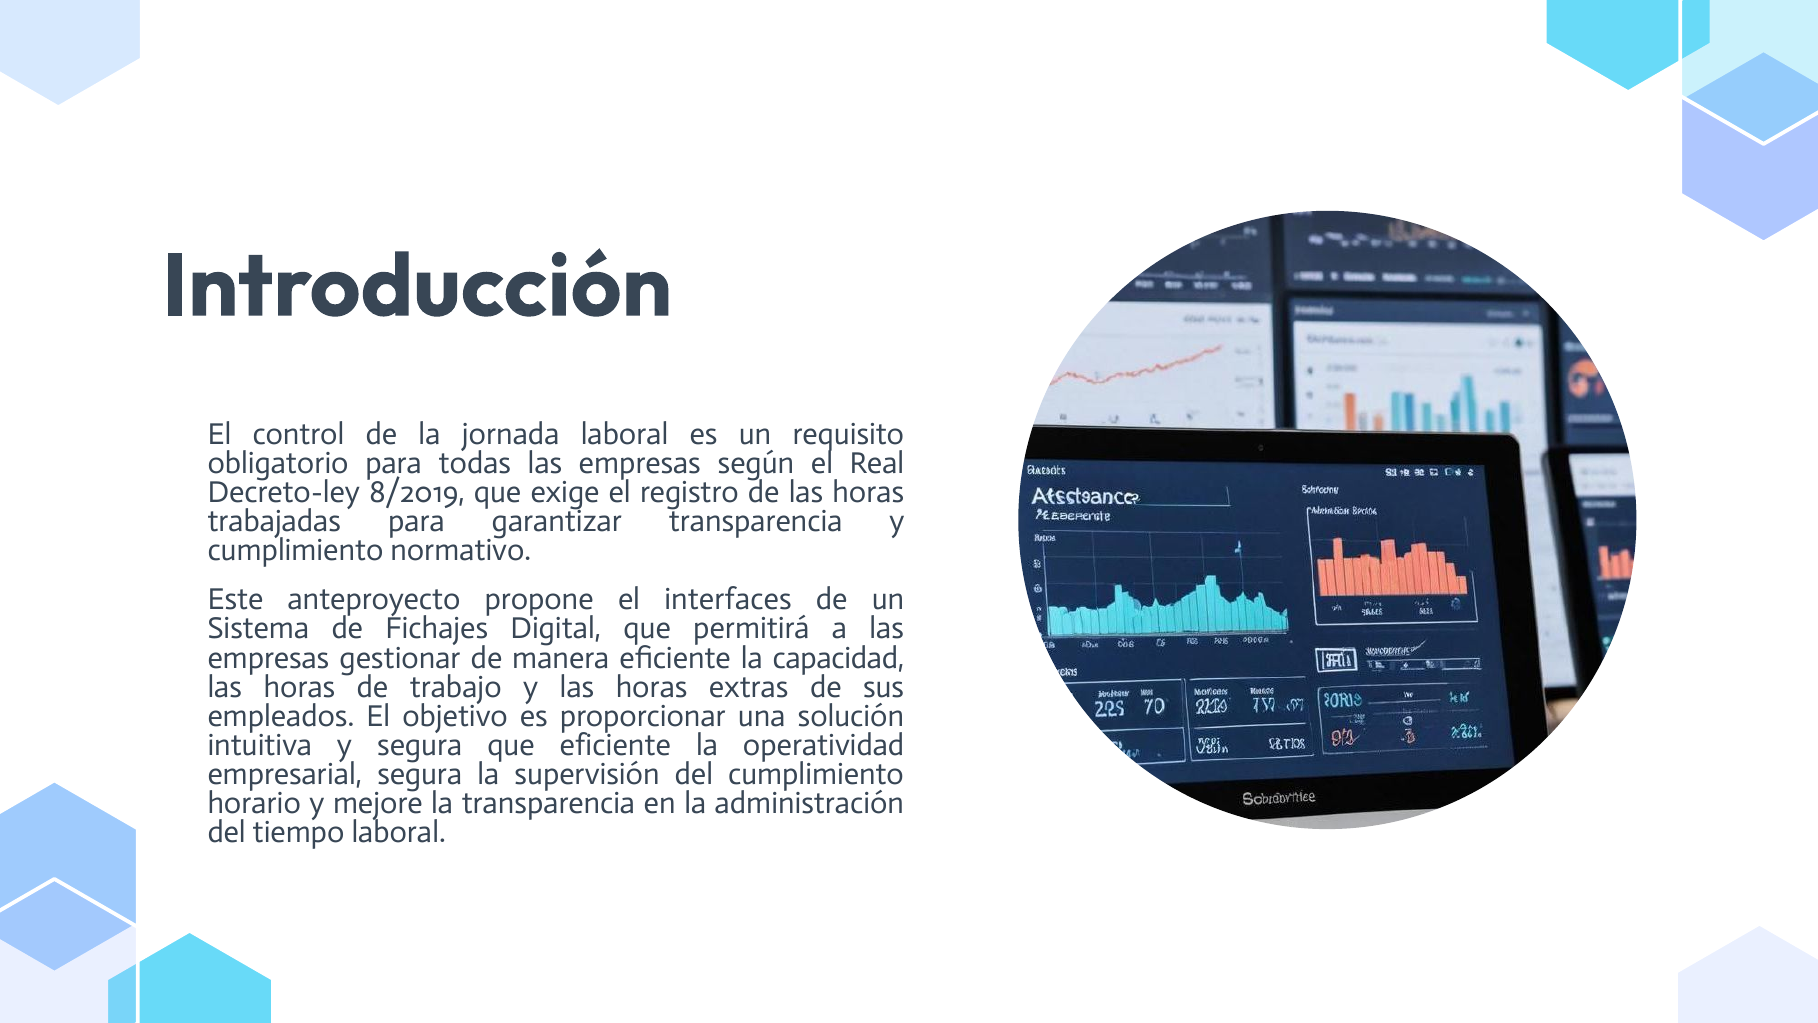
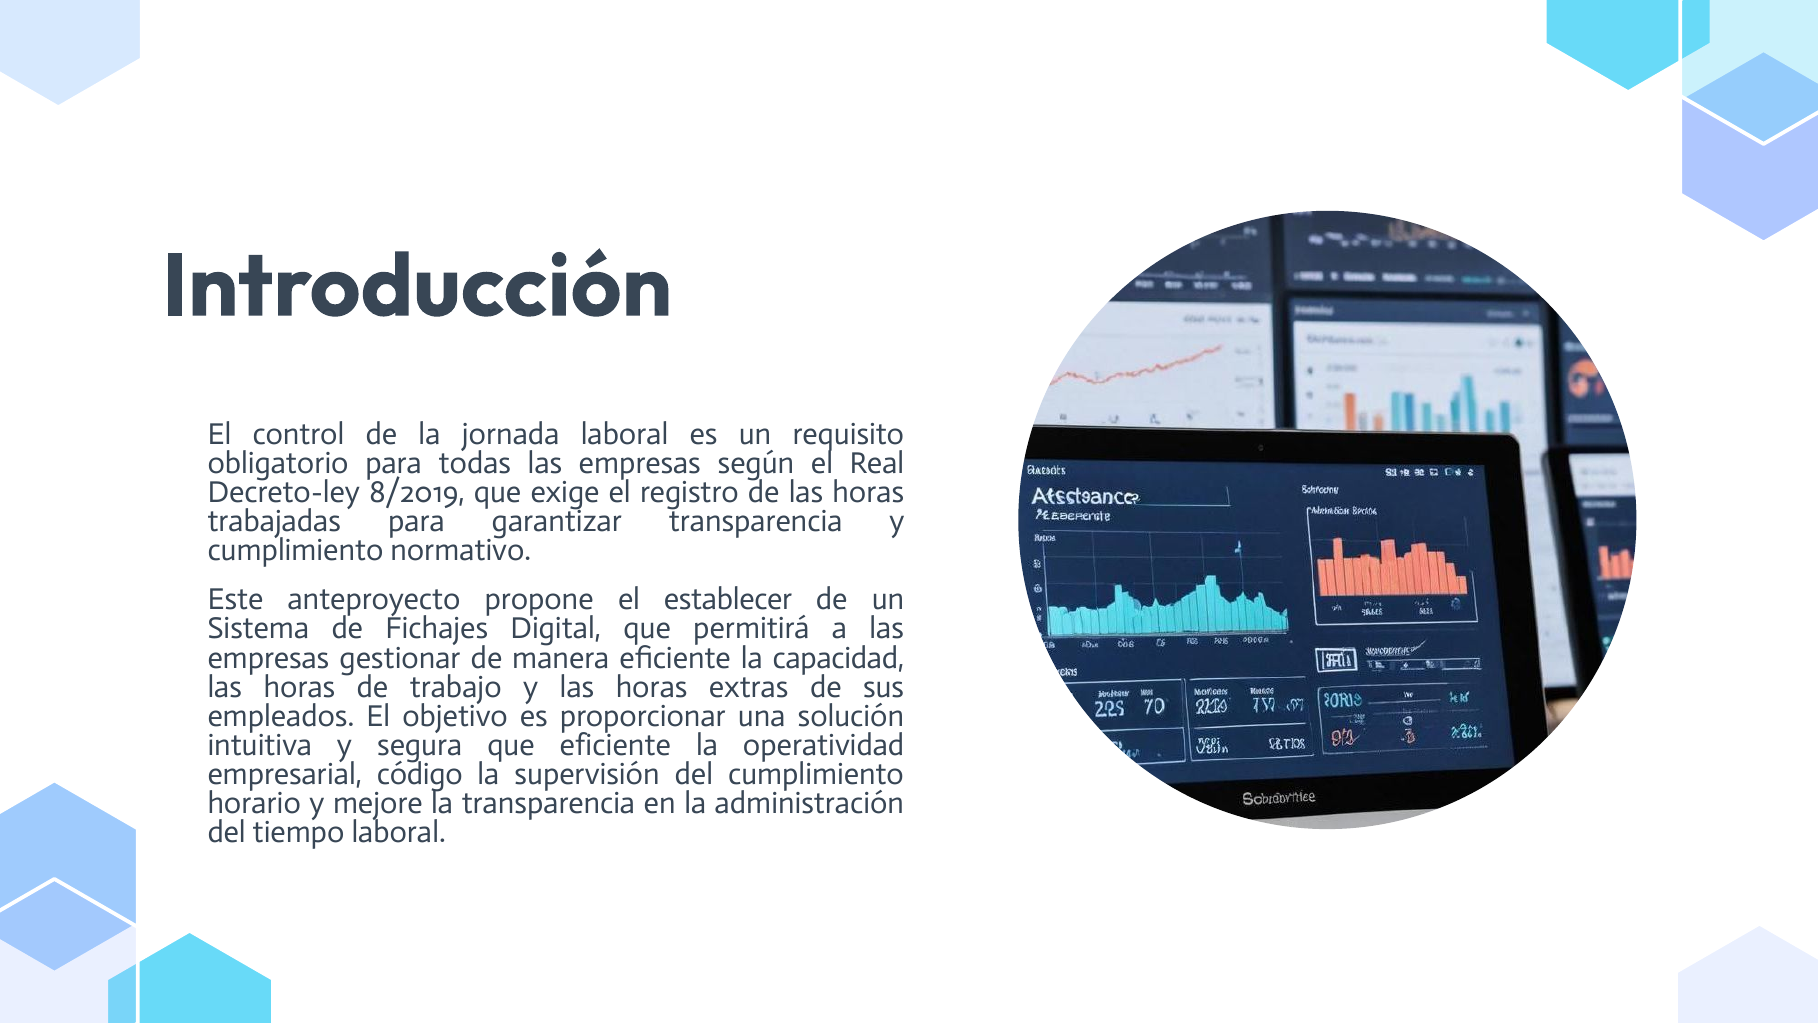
interfaces: interfaces -> establecer
empresarial segura: segura -> código
